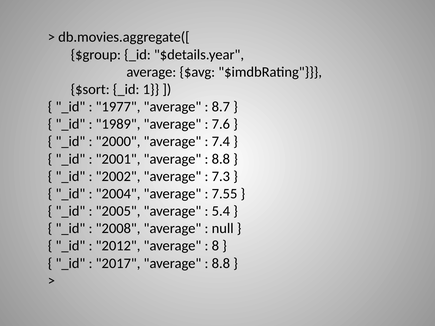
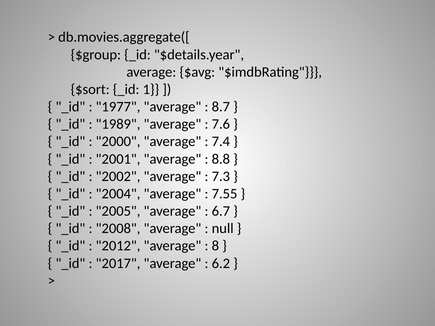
5.4: 5.4 -> 6.7
8.8 at (221, 263): 8.8 -> 6.2
